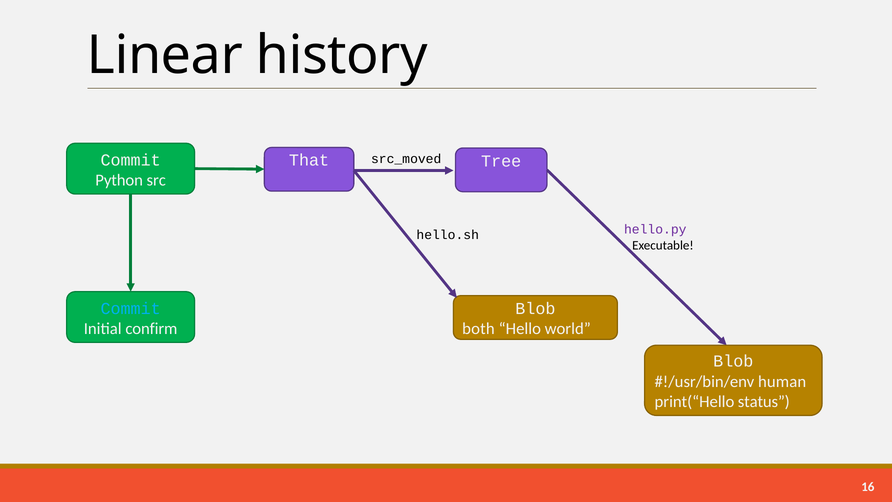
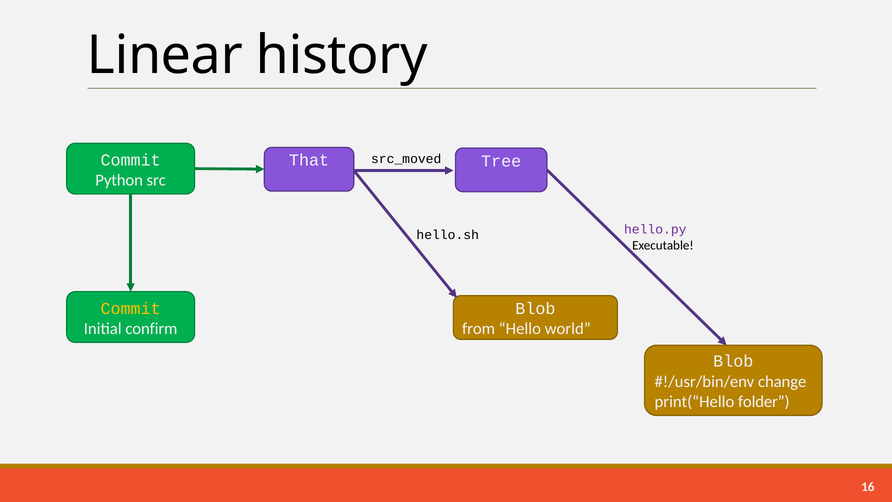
Commit at (131, 308) colour: light blue -> yellow
both: both -> from
human: human -> change
status: status -> folder
